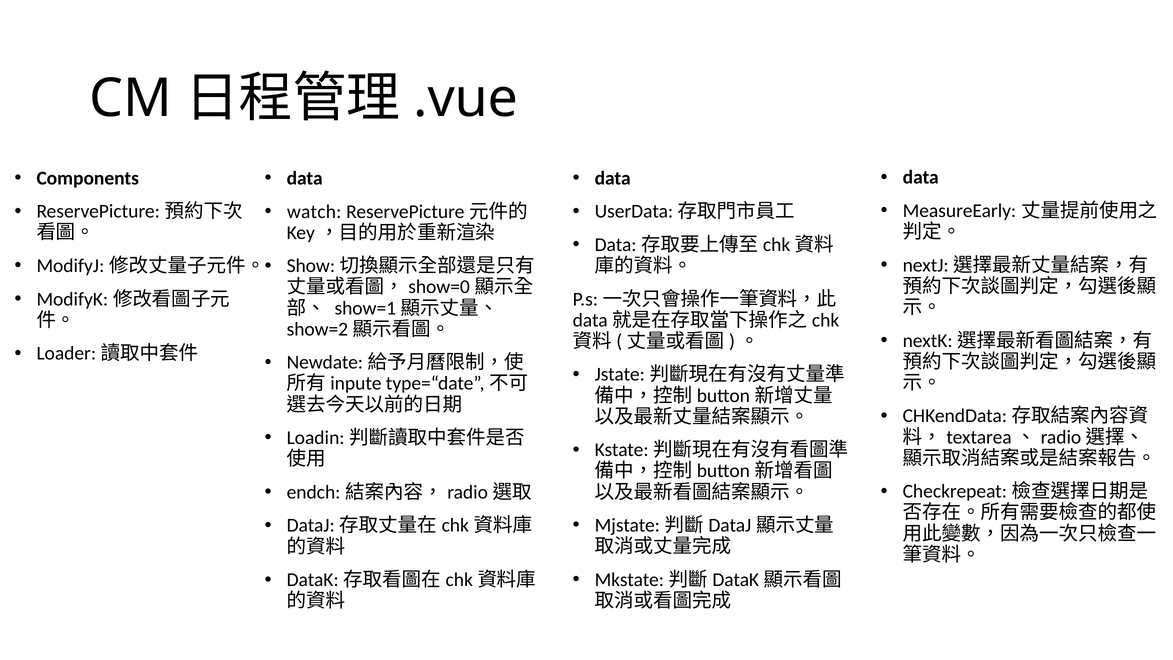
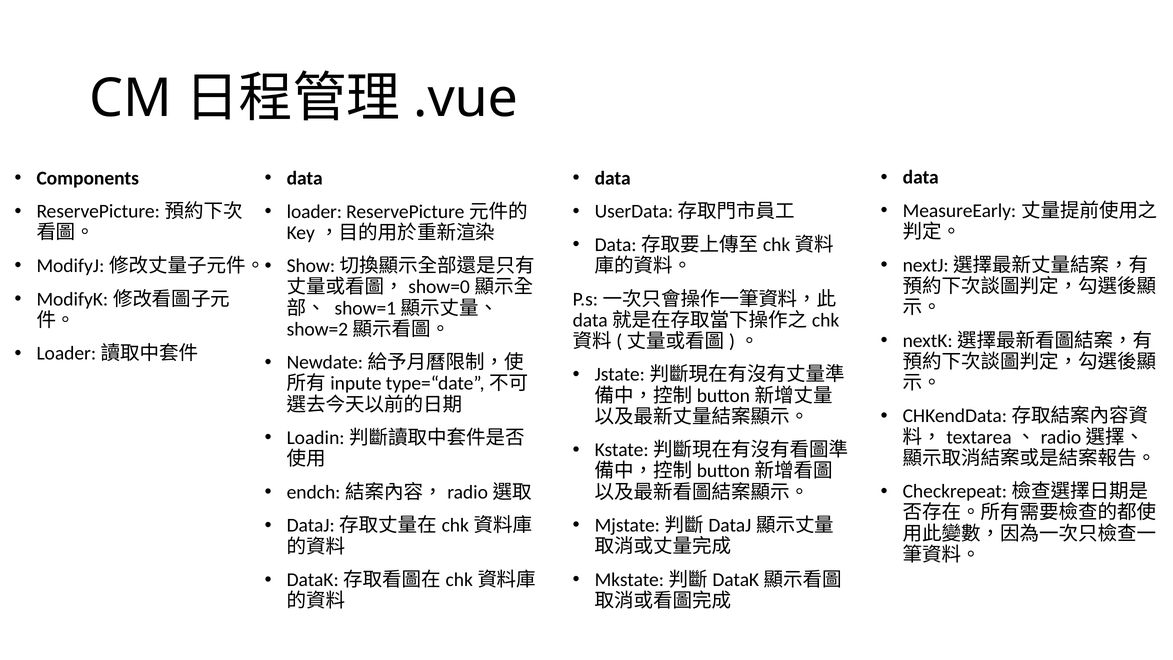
watch: watch -> loader
